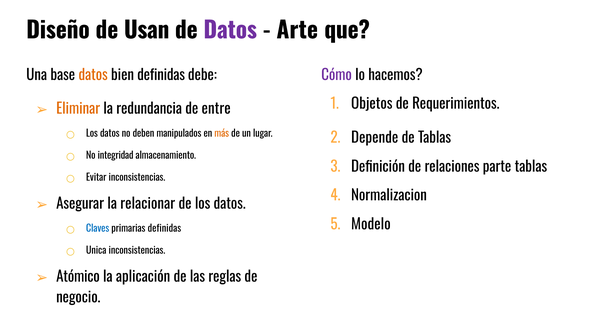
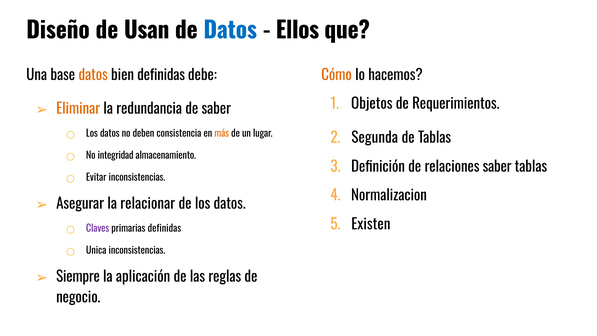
Datos at (230, 31) colour: purple -> blue
Arte: Arte -> Ellos
Cómo colour: purple -> orange
de entre: entre -> saber
manipulados: manipulados -> consistencia
Depende: Depende -> Segunda
relaciones parte: parte -> saber
Modelo: Modelo -> Existen
Claves colour: blue -> purple
Atómico: Atómico -> Siempre
